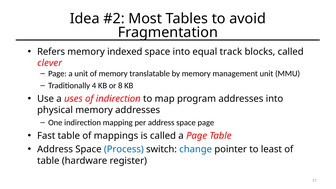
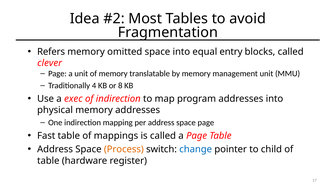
indexed: indexed -> omitted
track: track -> entry
uses: uses -> exec
Process colour: blue -> orange
least: least -> child
